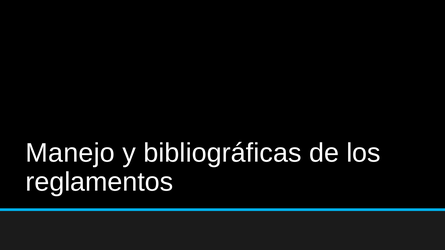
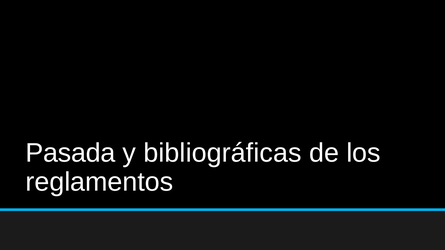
Manejo: Manejo -> Pasada
